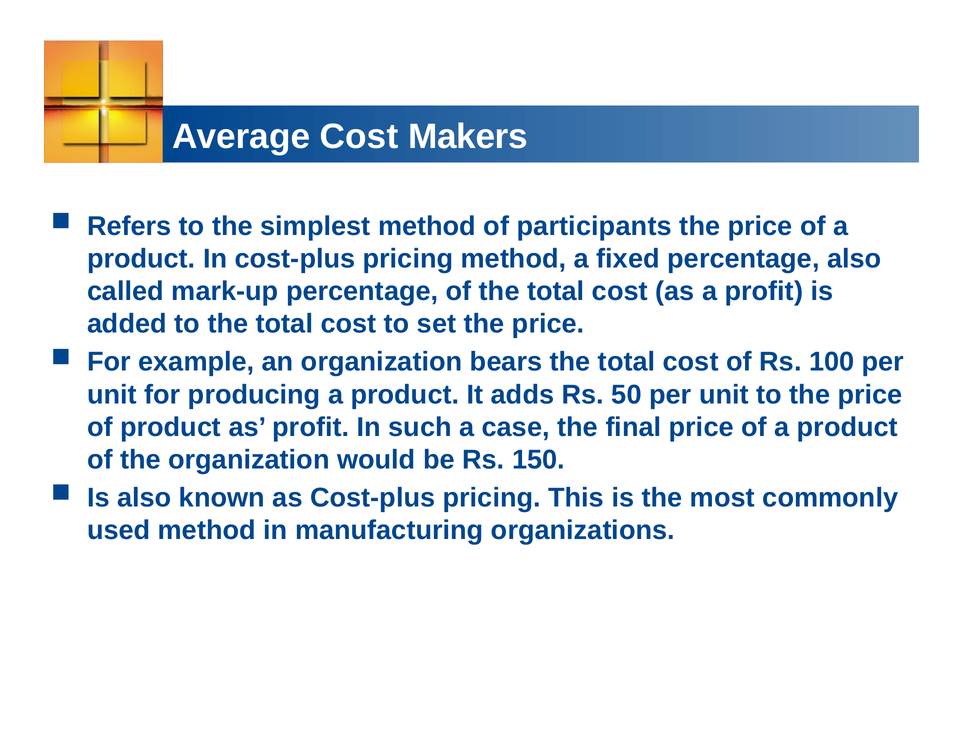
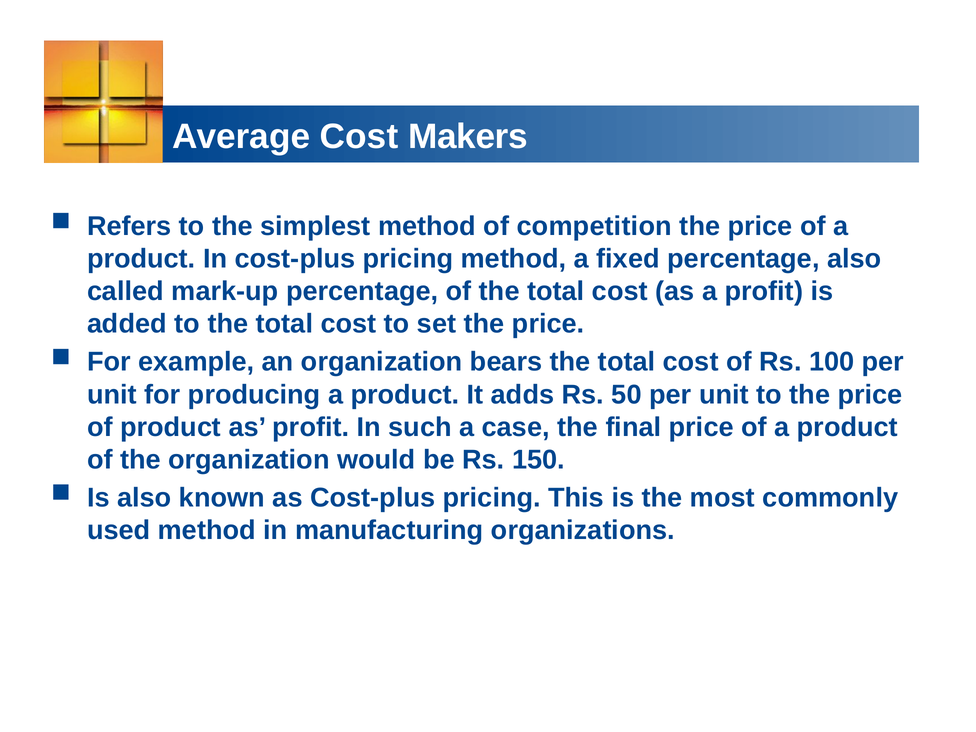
participants: participants -> competition
